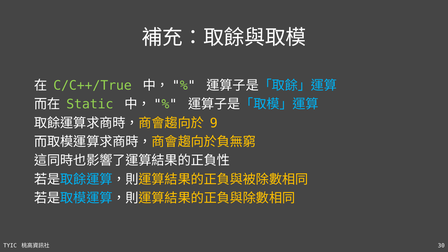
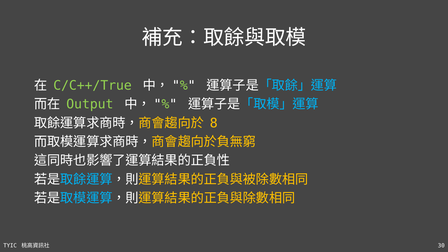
Static: Static -> Output
9: 9 -> 8
